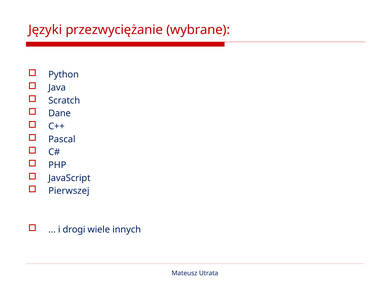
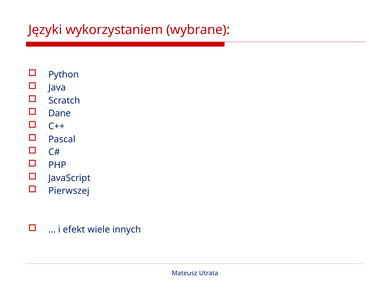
przezwyciężanie: przezwyciężanie -> wykorzystaniem
drogi: drogi -> efekt
